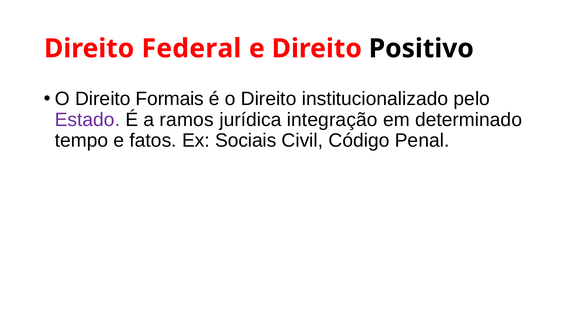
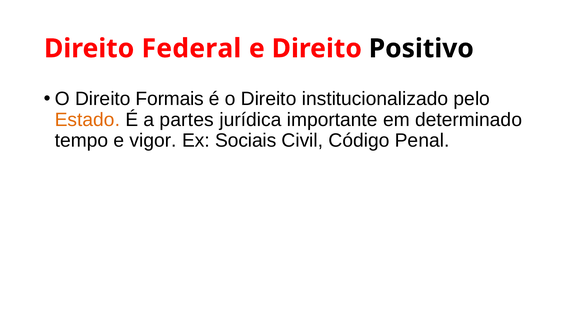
Estado colour: purple -> orange
ramos: ramos -> partes
integração: integração -> importante
fatos: fatos -> vigor
